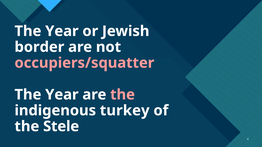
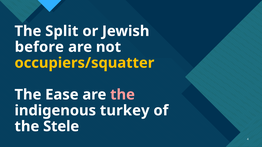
Year at (62, 31): Year -> Split
border: border -> before
occupiers/squatter colour: pink -> yellow
Year at (62, 95): Year -> Ease
